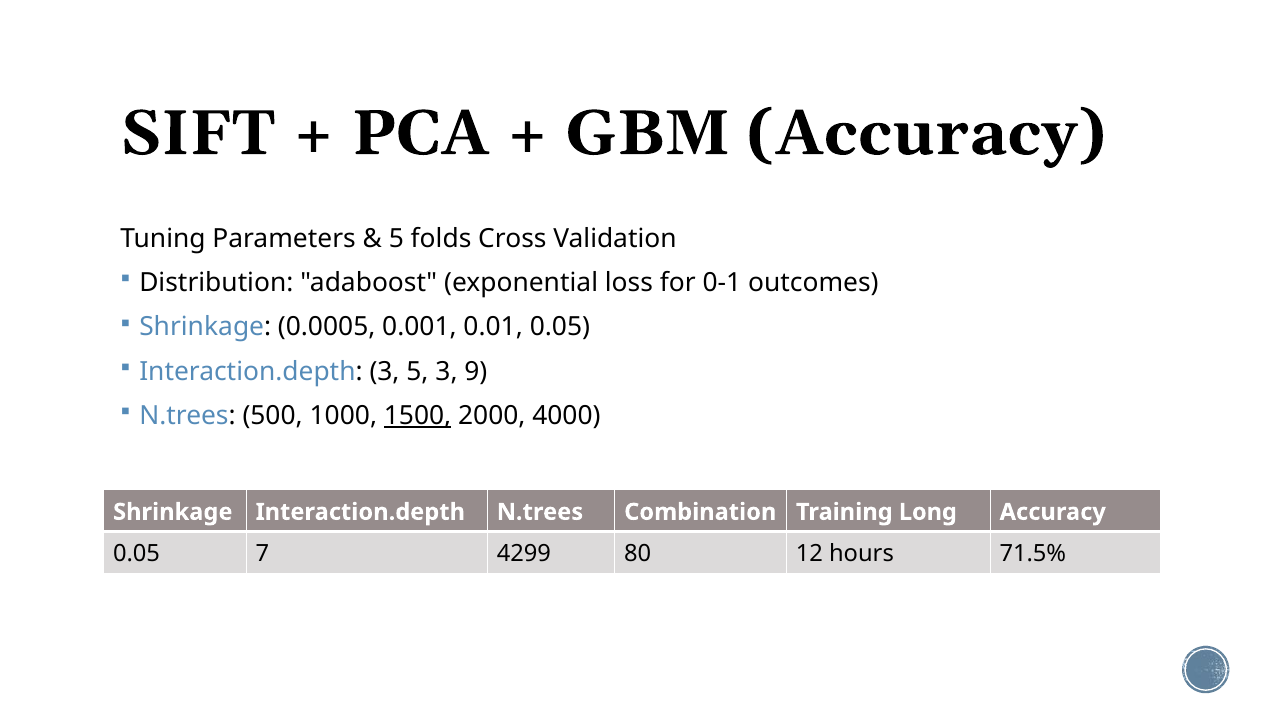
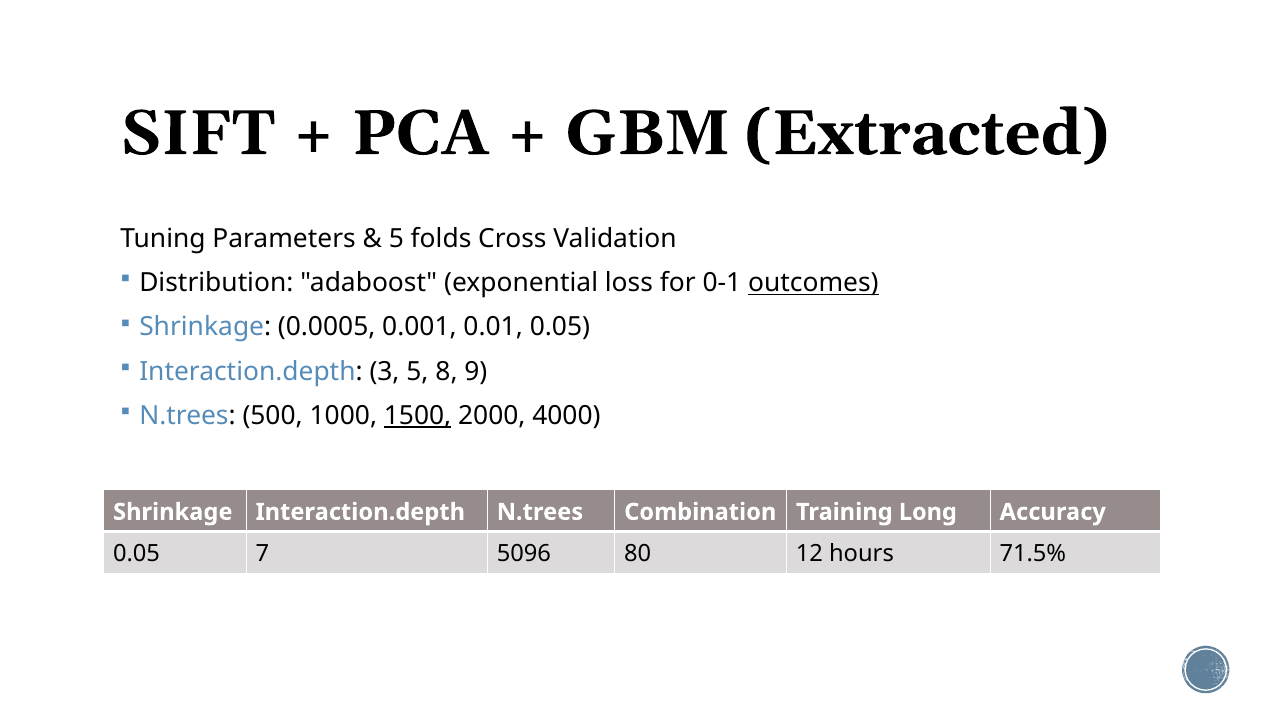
GBM Accuracy: Accuracy -> Extracted
outcomes underline: none -> present
5 3: 3 -> 8
4299: 4299 -> 5096
